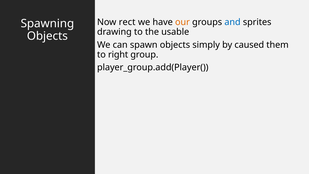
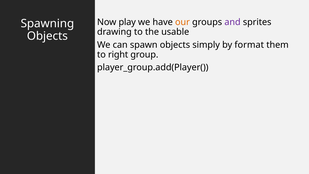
rect: rect -> play
and colour: blue -> purple
caused: caused -> format
